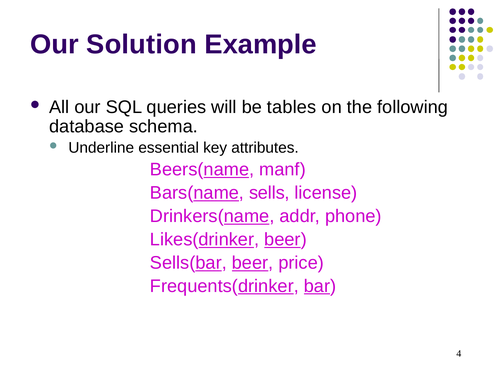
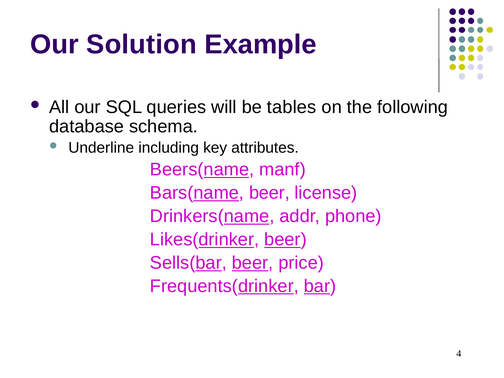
essential: essential -> including
Bars(name sells: sells -> beer
